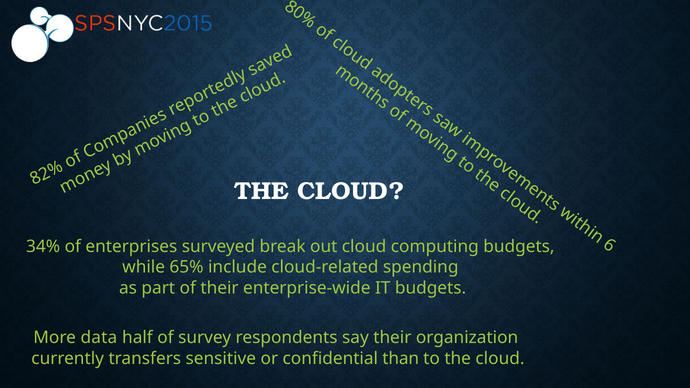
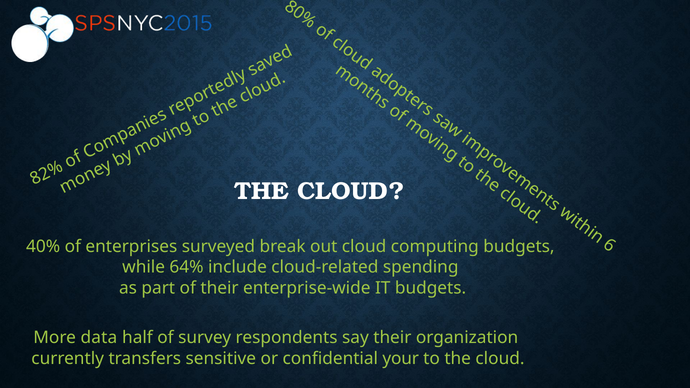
34%: 34% -> 40%
65%: 65% -> 64%
than: than -> your
